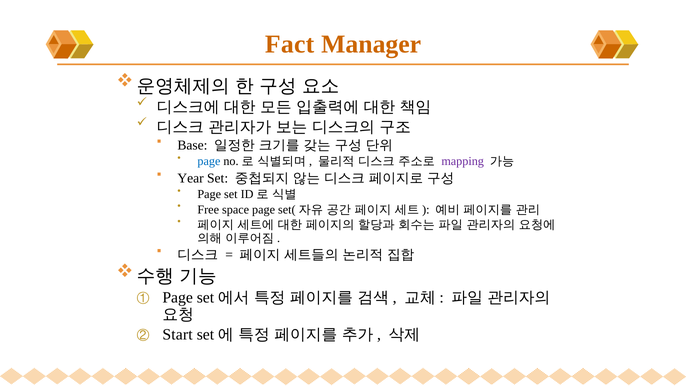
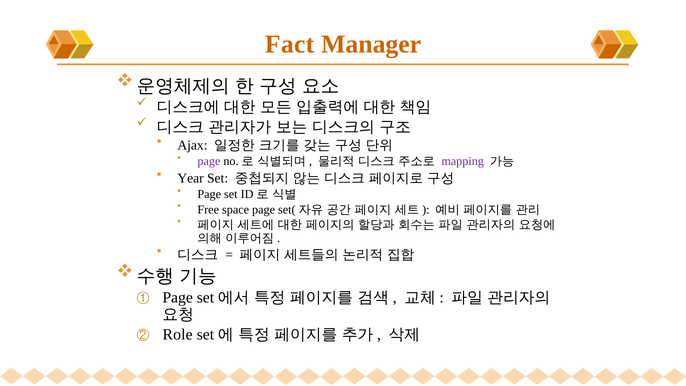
Base: Base -> Ajax
page at (209, 161) colour: blue -> purple
Start: Start -> Role
